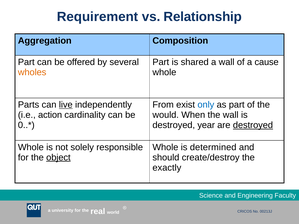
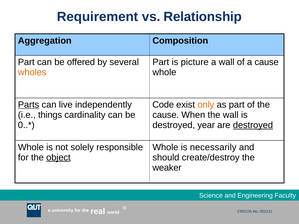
shared: shared -> picture
Parts underline: none -> present
live underline: present -> none
From: From -> Code
only colour: blue -> orange
action: action -> things
would at (166, 115): would -> cause
determined: determined -> necessarily
exactly: exactly -> weaker
